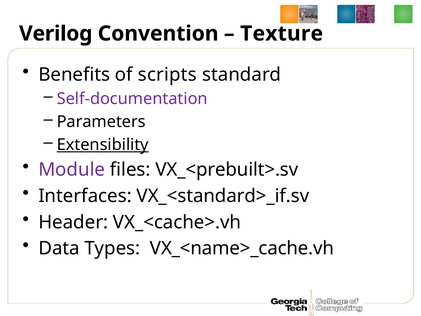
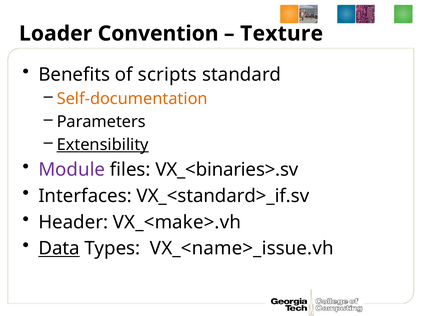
Verilog: Verilog -> Loader
Self-documentation colour: purple -> orange
VX_<prebuilt>.sv: VX_<prebuilt>.sv -> VX_<binaries>.sv
VX_<cache>.vh: VX_<cache>.vh -> VX_<make>.vh
Data underline: none -> present
VX_<name>_cache.vh: VX_<name>_cache.vh -> VX_<name>_issue.vh
